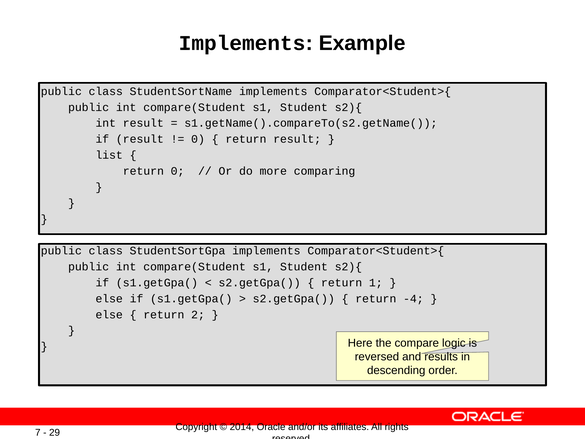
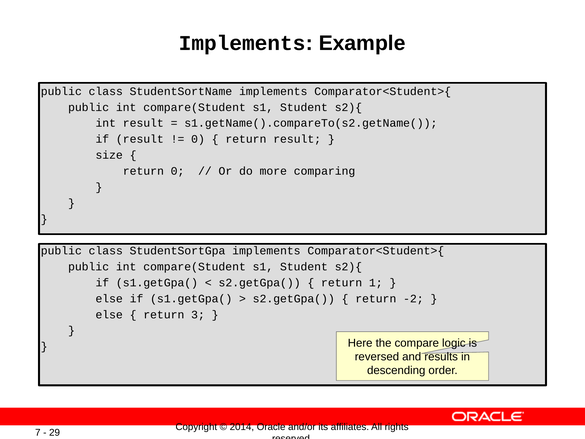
list: list -> size
-4: -4 -> -2
2: 2 -> 3
